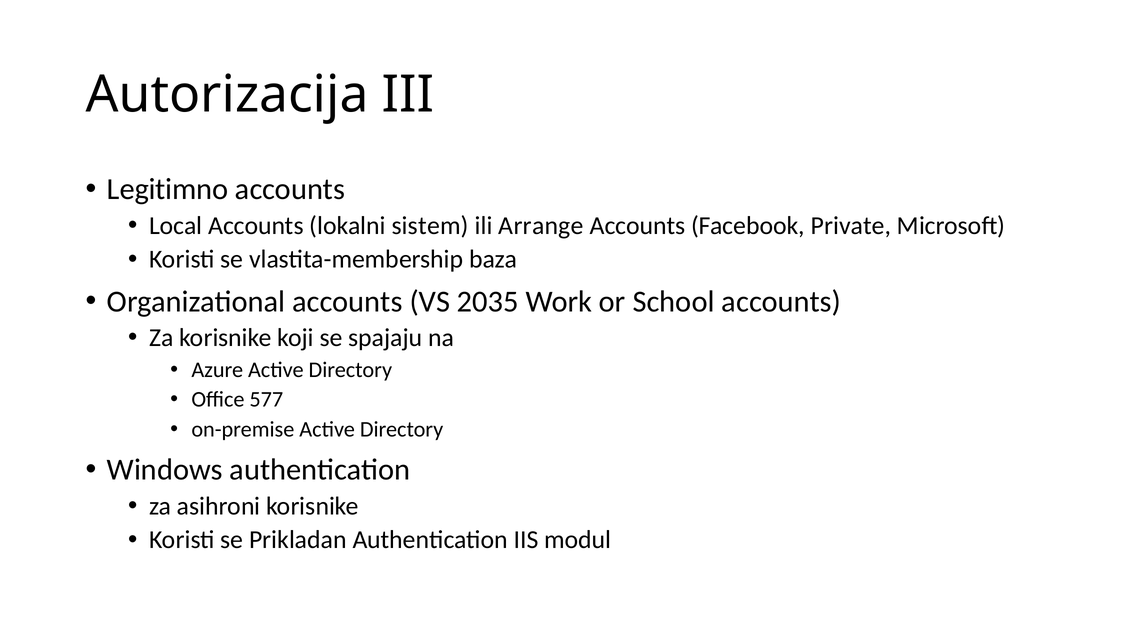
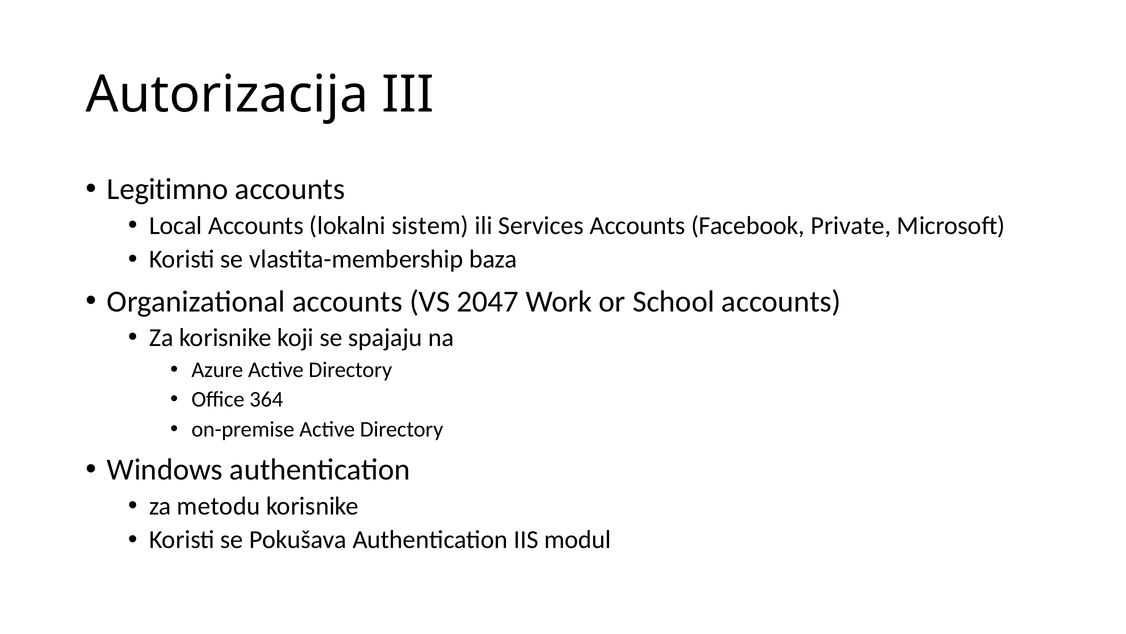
Arrange: Arrange -> Services
2035: 2035 -> 2047
577: 577 -> 364
asihroni: asihroni -> metodu
Prikladan: Prikladan -> Pokušava
